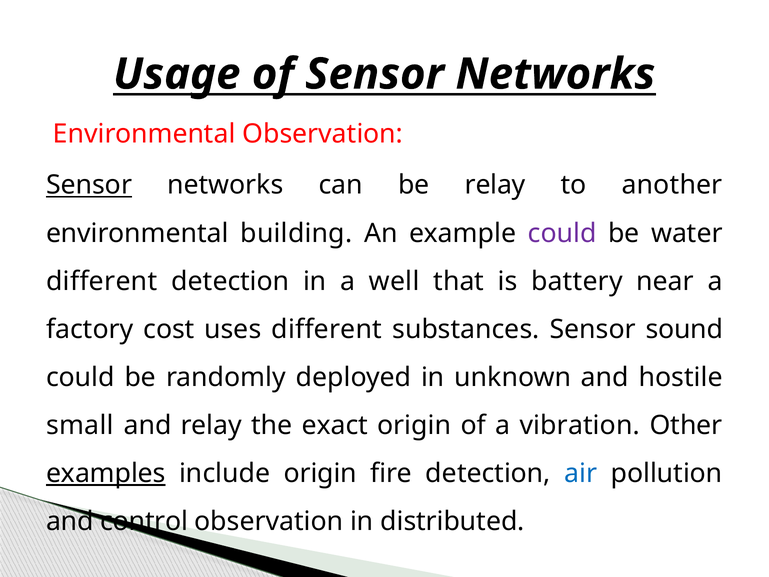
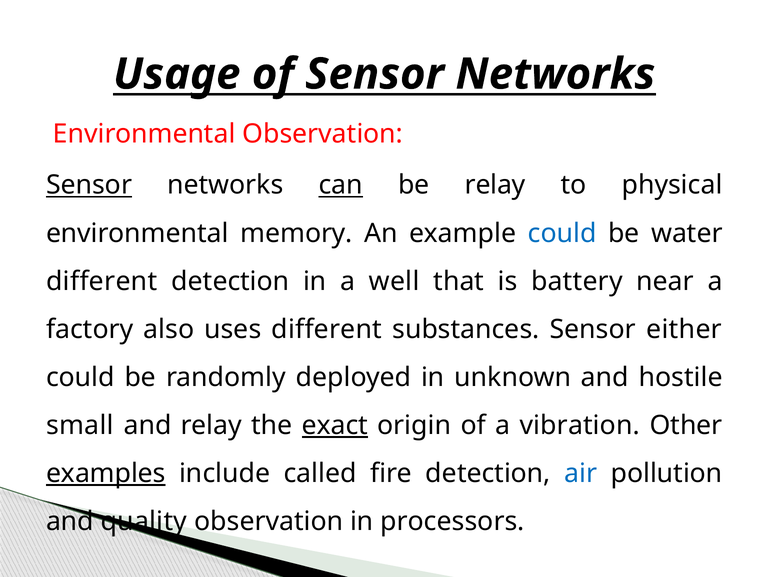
can underline: none -> present
another: another -> physical
building: building -> memory
could at (562, 233) colour: purple -> blue
cost: cost -> also
sound: sound -> either
exact underline: none -> present
include origin: origin -> called
control: control -> quality
distributed: distributed -> processors
